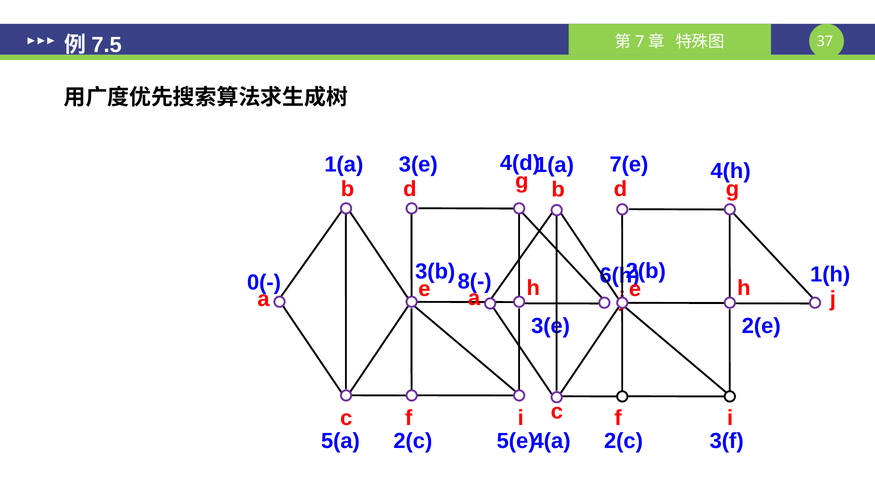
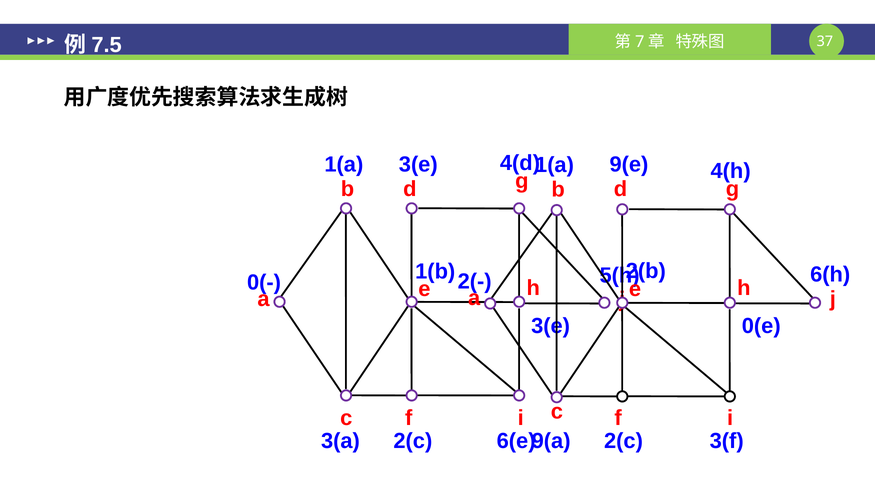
7(e: 7(e -> 9(e
3(b: 3(b -> 1(b
1(h: 1(h -> 6(h
6(h: 6(h -> 5(h
8(-: 8(- -> 2(-
2(e: 2(e -> 0(e
5(a: 5(a -> 3(a
5(e: 5(e -> 6(e
4(a: 4(a -> 9(a
